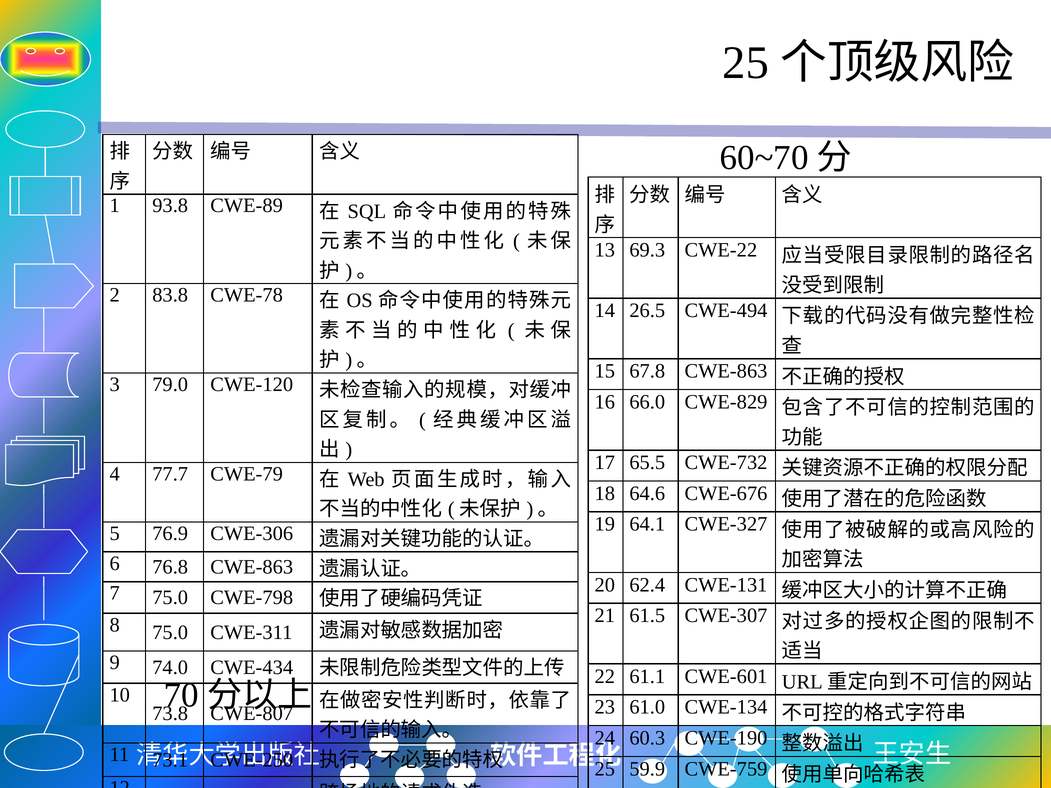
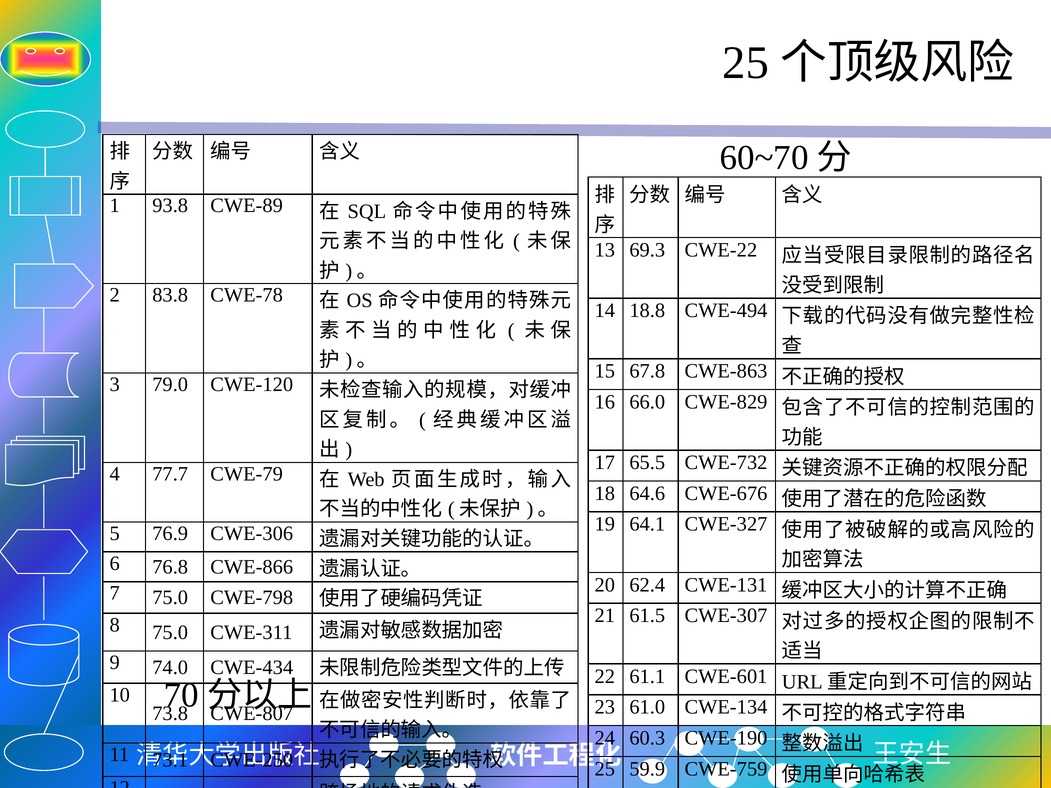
26.5: 26.5 -> 18.8
76.8 CWE-863: CWE-863 -> CWE-866
